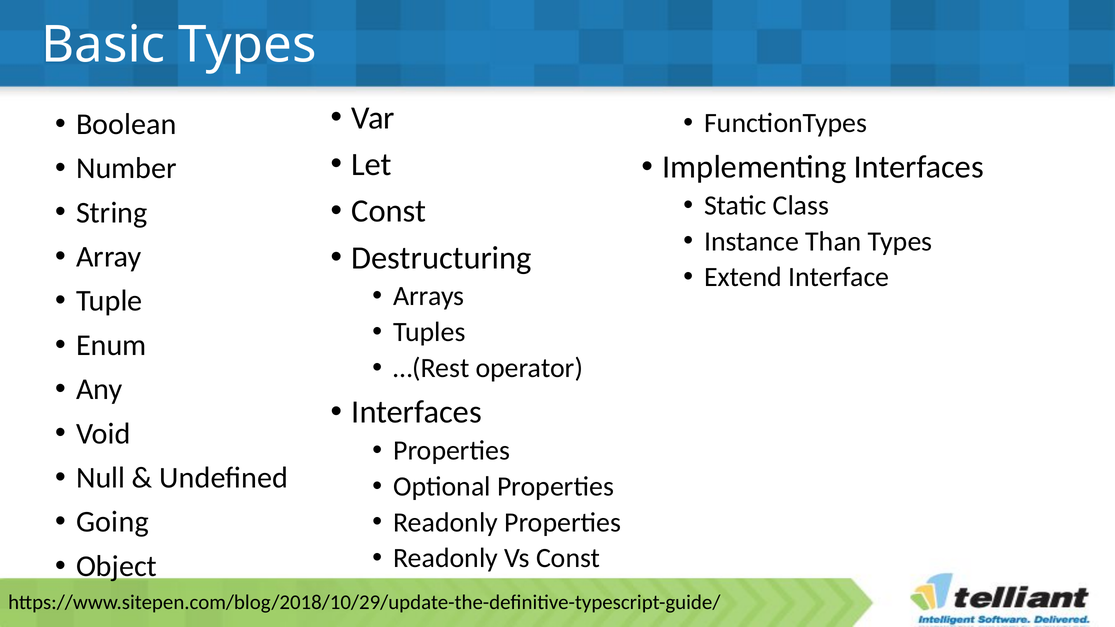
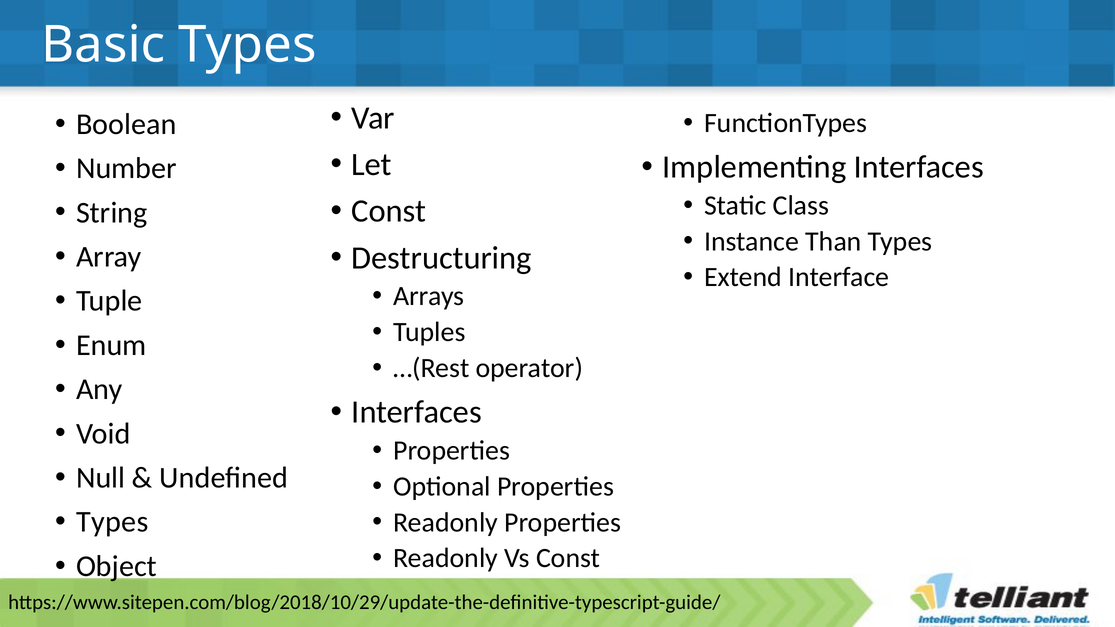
Going at (112, 522): Going -> Types
